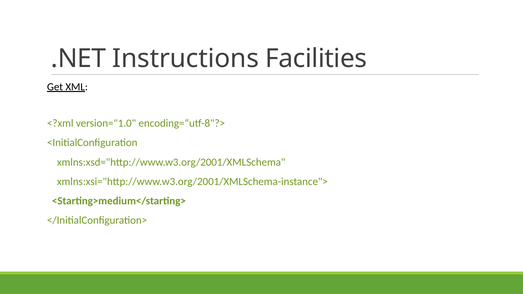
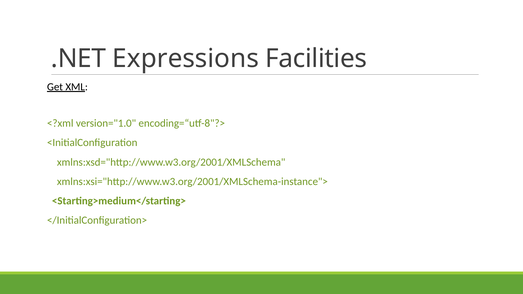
Instructions: Instructions -> Expressions
